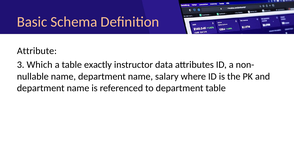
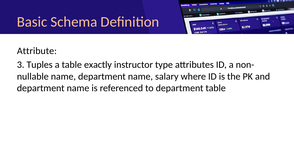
Which: Which -> Tuples
data: data -> type
